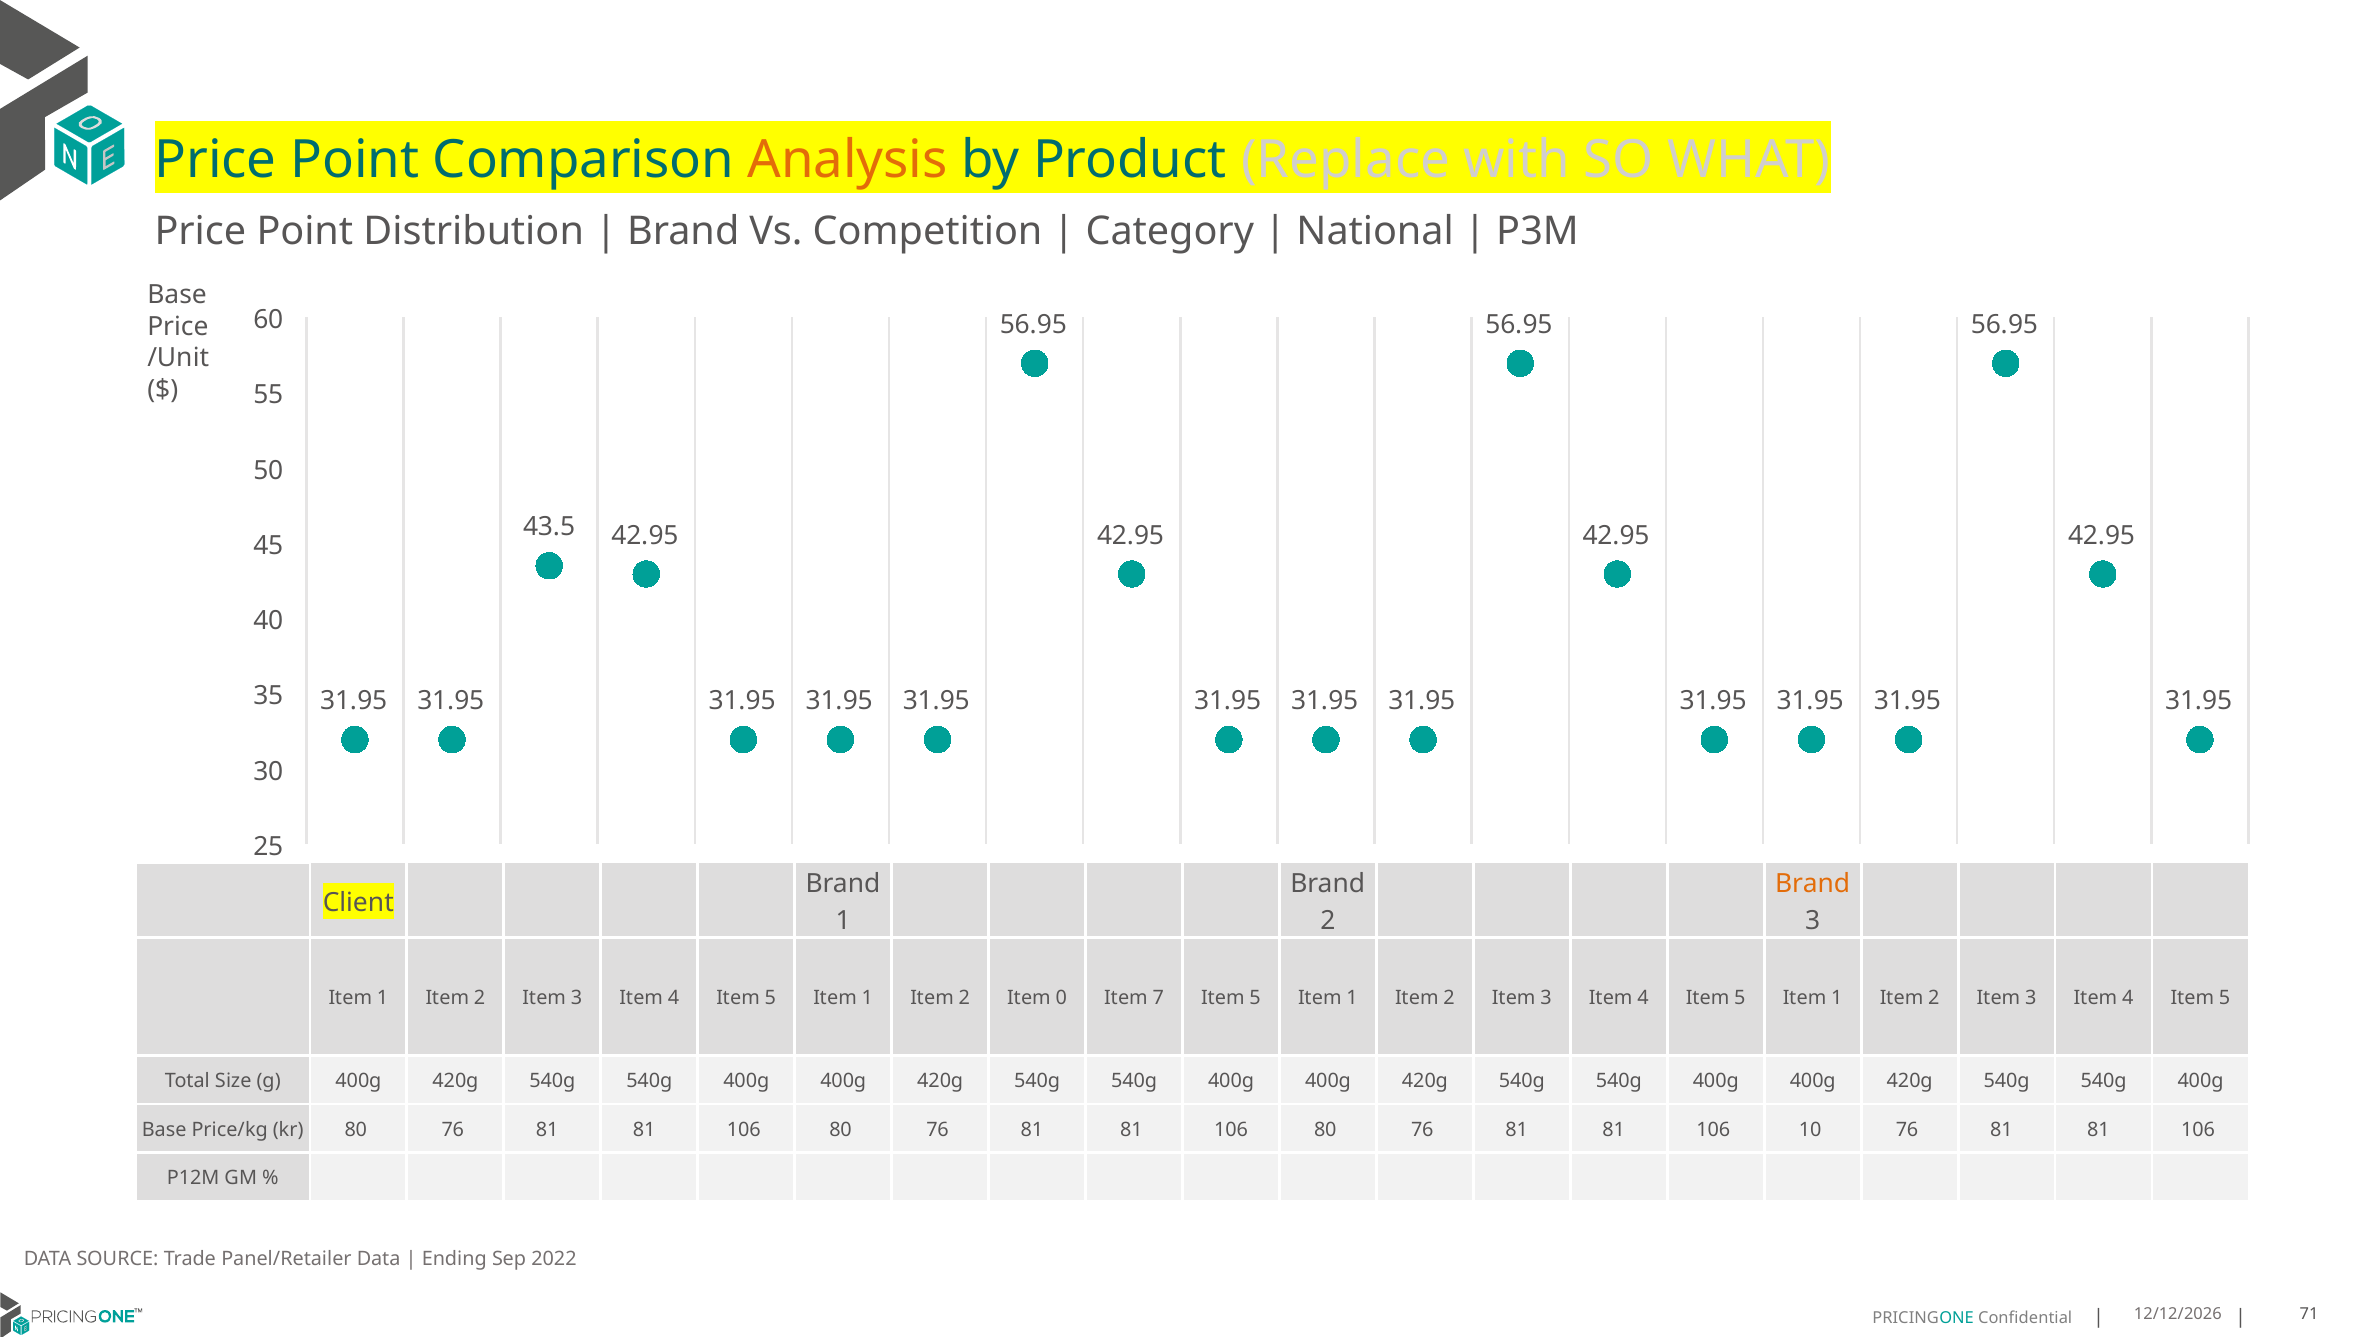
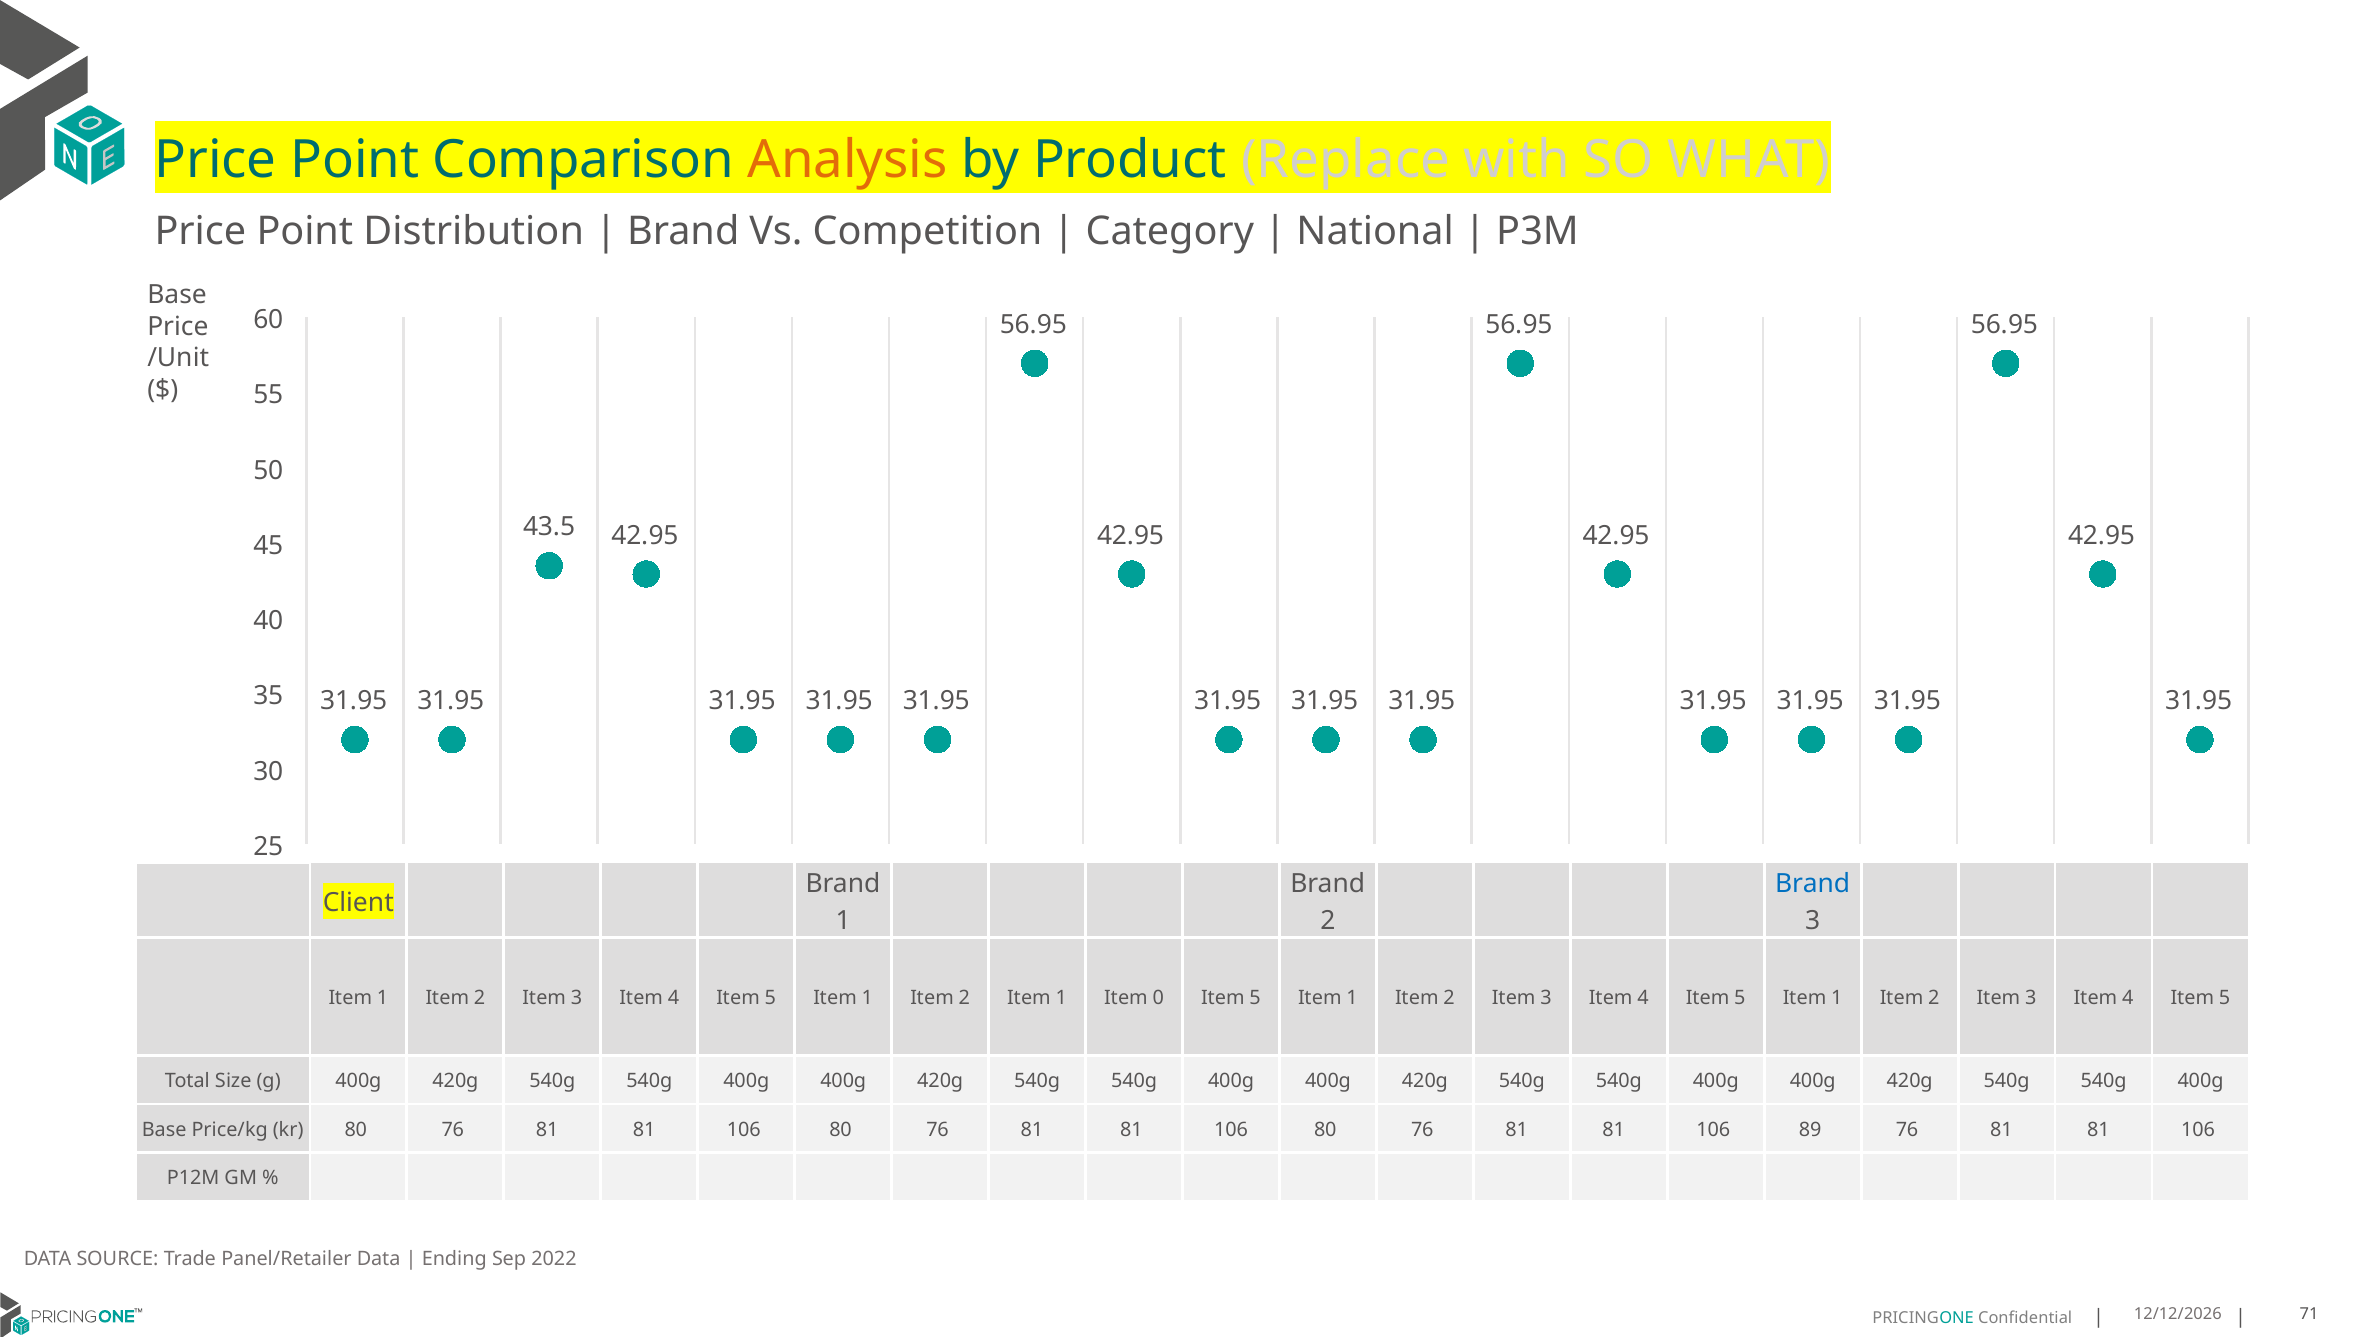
Brand at (1813, 884) colour: orange -> blue
2 Item 0: 0 -> 1
7: 7 -> 0
10: 10 -> 89
